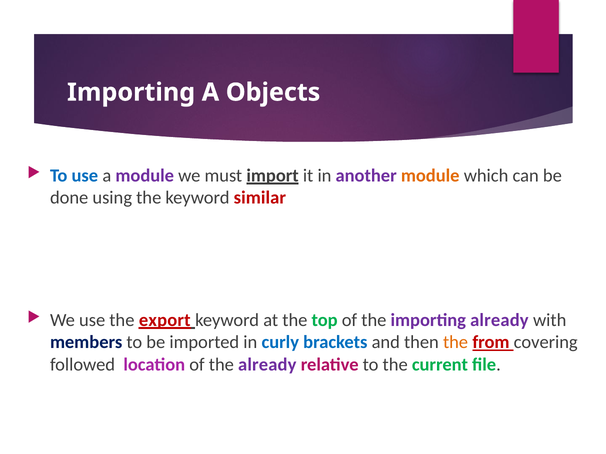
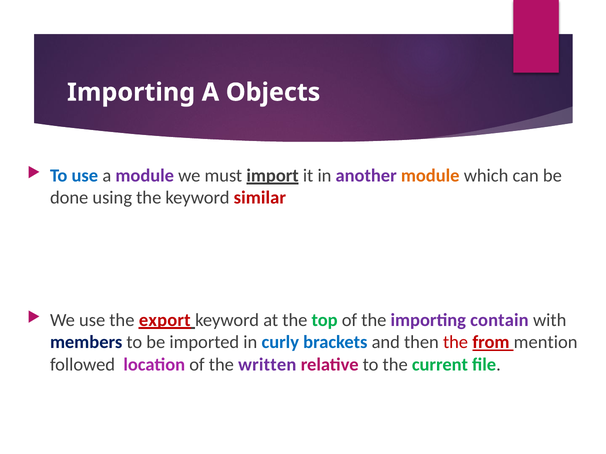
importing already: already -> contain
the at (456, 343) colour: orange -> red
covering: covering -> mention
the already: already -> written
